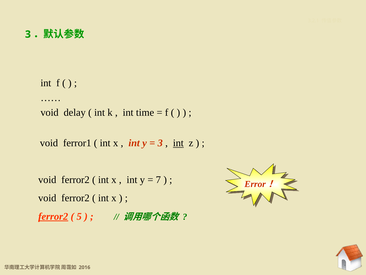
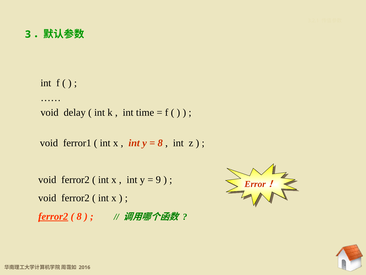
3 at (160, 143): 3 -> 8
int at (178, 143) underline: present -> none
7: 7 -> 9
5 at (79, 216): 5 -> 8
